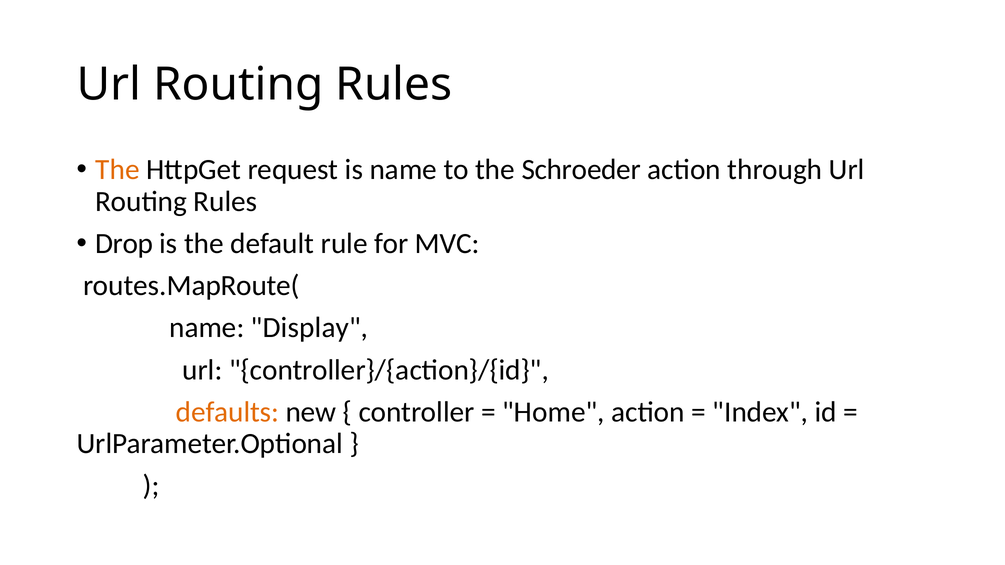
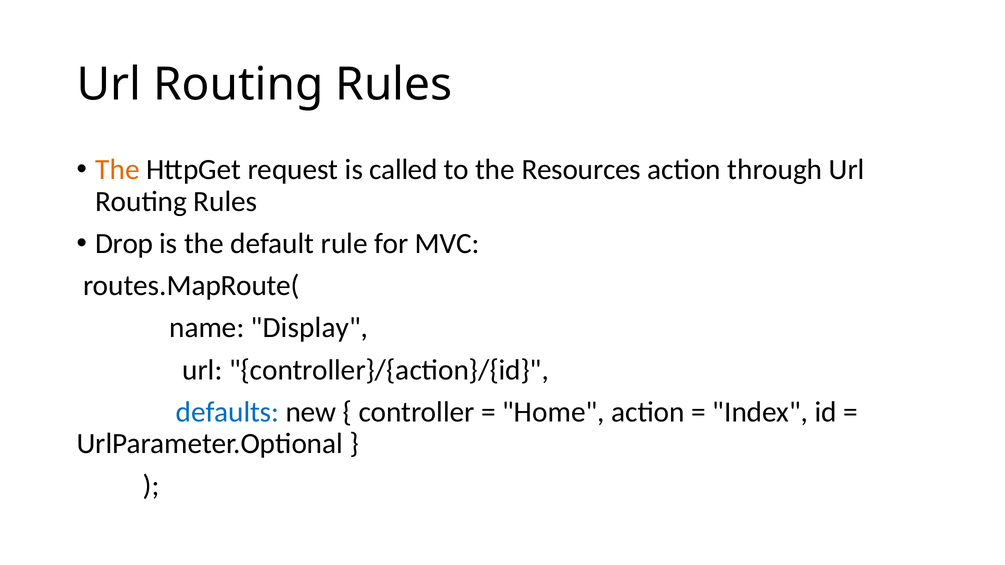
is name: name -> called
Schroeder: Schroeder -> Resources
defaults colour: orange -> blue
